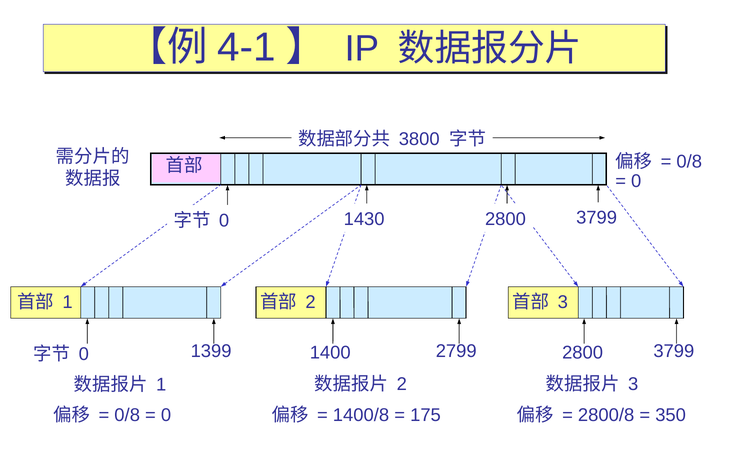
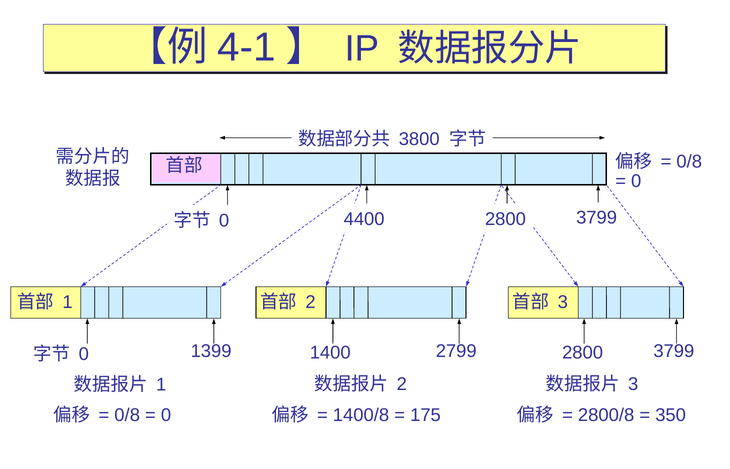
1430: 1430 -> 4400
